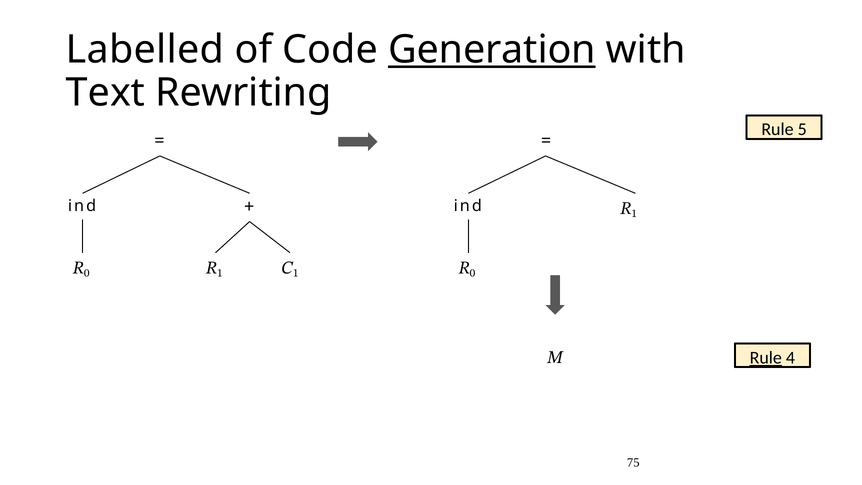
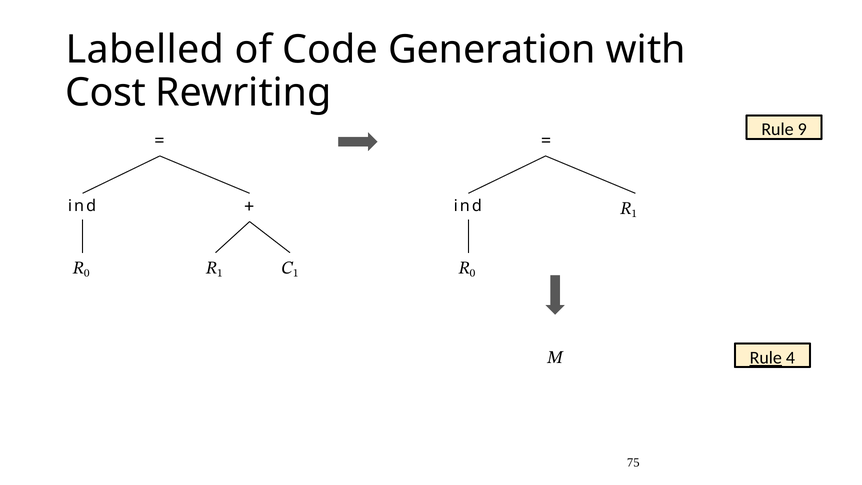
Generation underline: present -> none
Text: Text -> Cost
5: 5 -> 9
